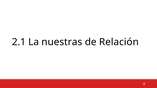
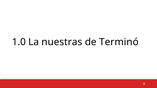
2.1: 2.1 -> 1.0
Relación: Relación -> Terminó
